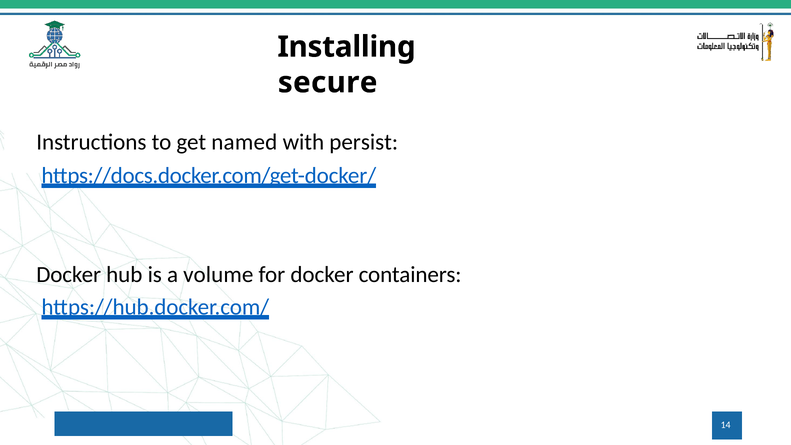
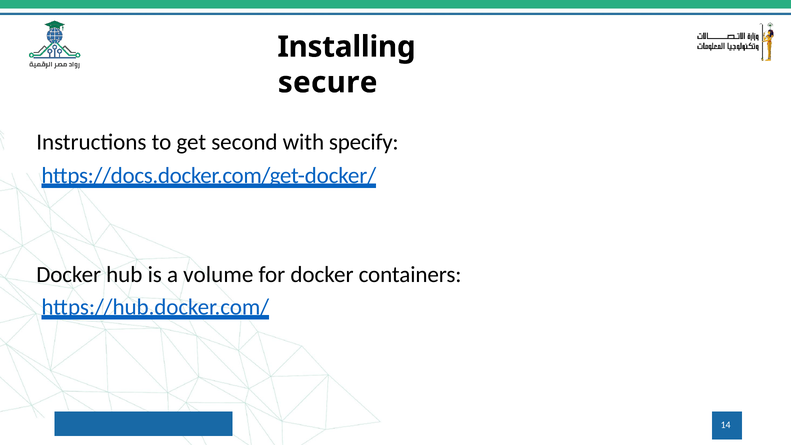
named: named -> second
persist: persist -> specify
